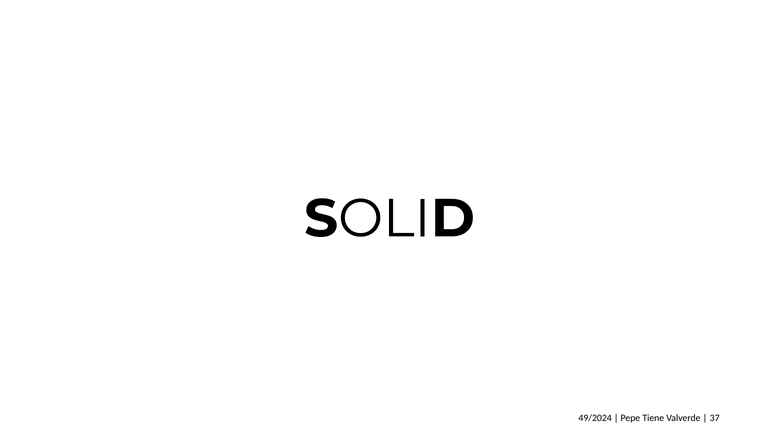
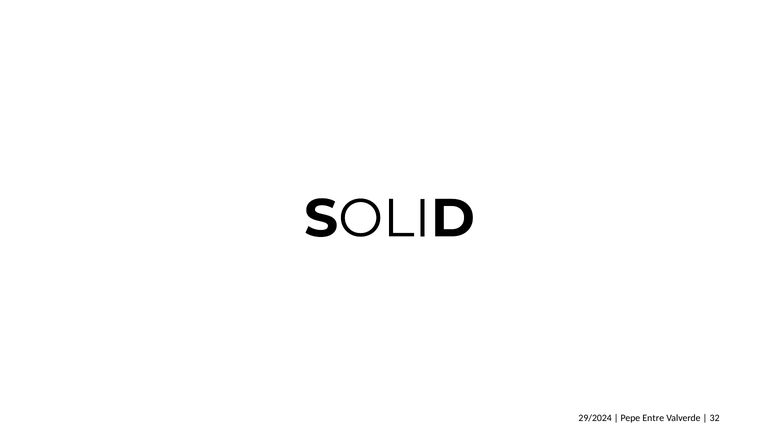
49/2024: 49/2024 -> 29/2024
Tiene: Tiene -> Entre
37: 37 -> 32
